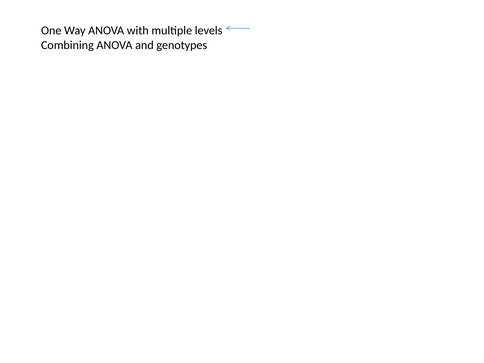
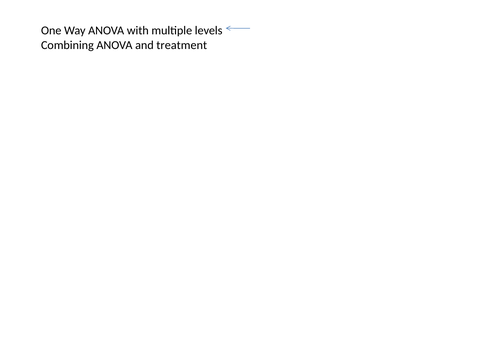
genotypes: genotypes -> treatment
